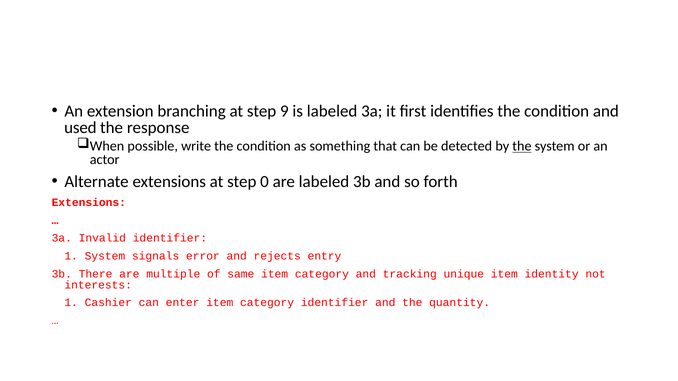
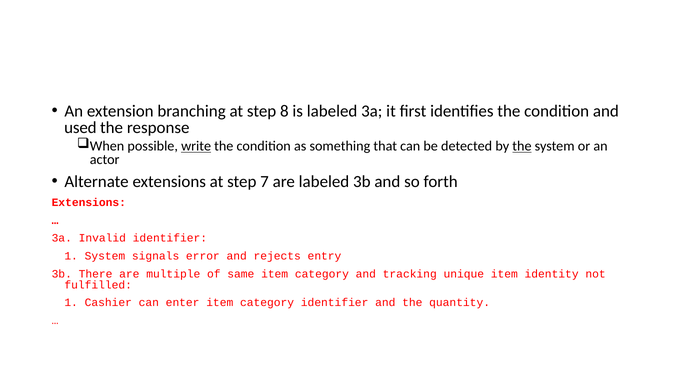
9: 9 -> 8
write underline: none -> present
0: 0 -> 7
interests: interests -> fulfilled
